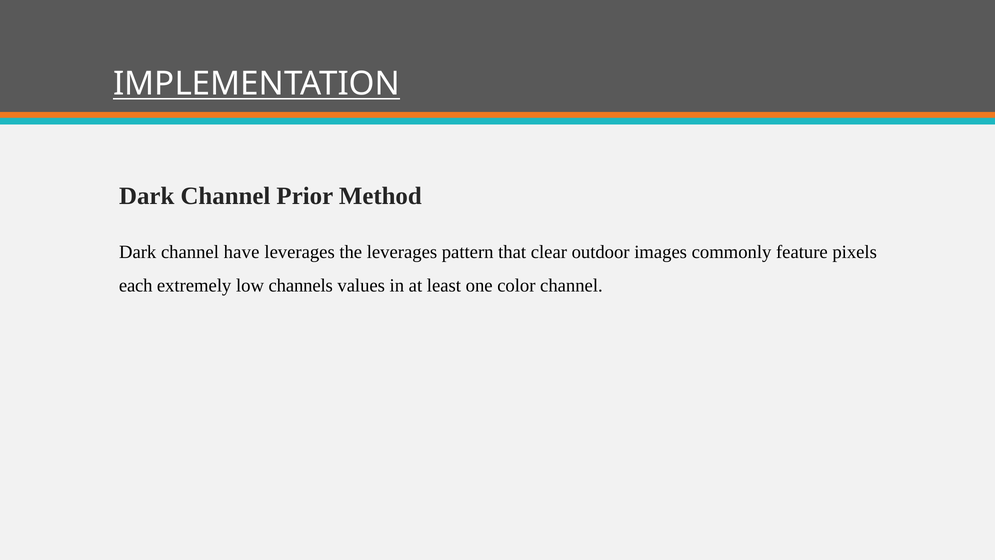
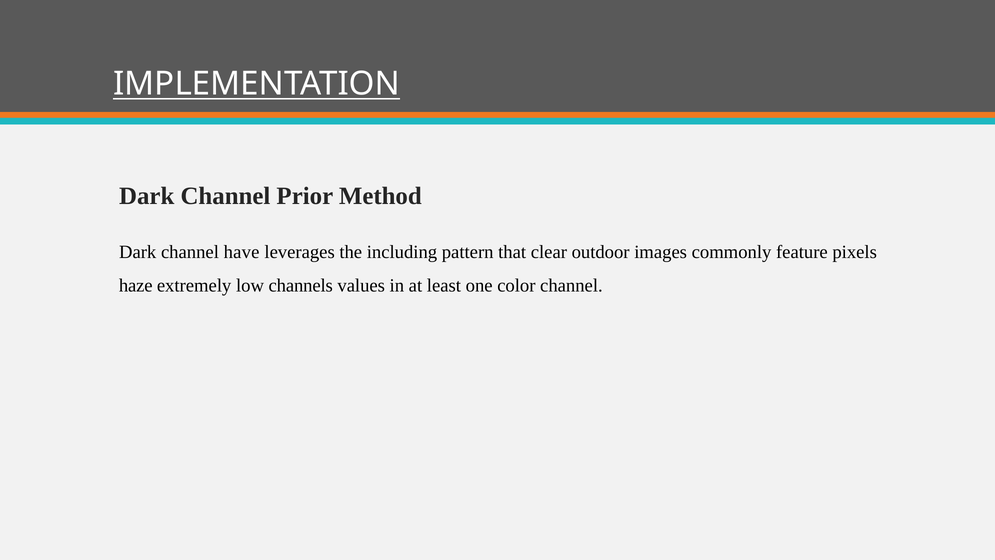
the leverages: leverages -> including
each: each -> haze
